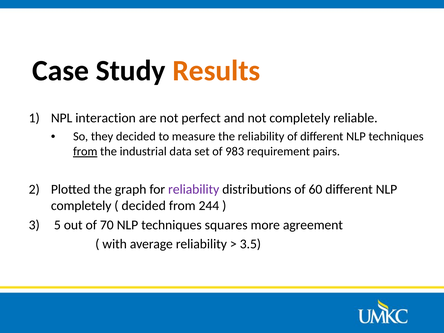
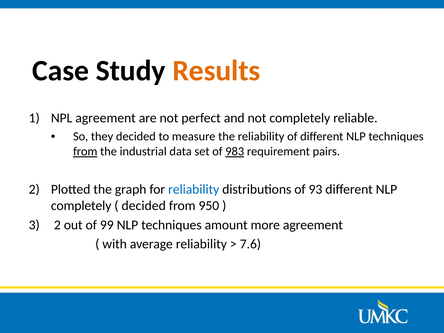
NPL interaction: interaction -> agreement
983 underline: none -> present
reliability at (194, 189) colour: purple -> blue
60: 60 -> 93
244: 244 -> 950
5 at (57, 225): 5 -> 2
70: 70 -> 99
squares: squares -> amount
3.5: 3.5 -> 7.6
